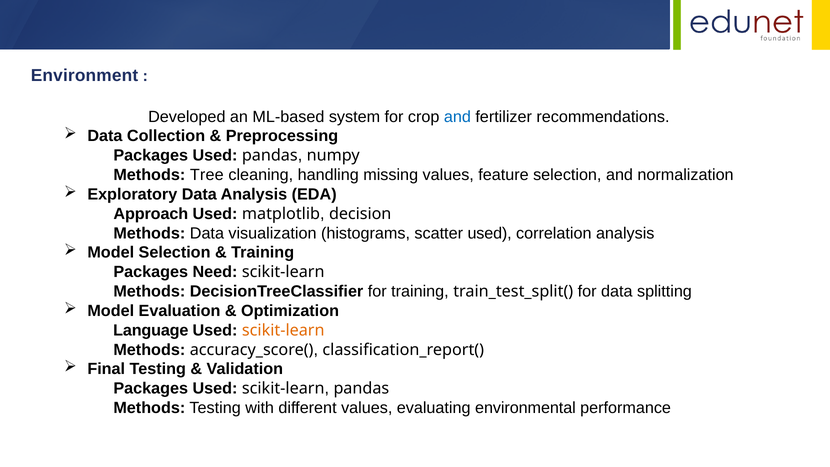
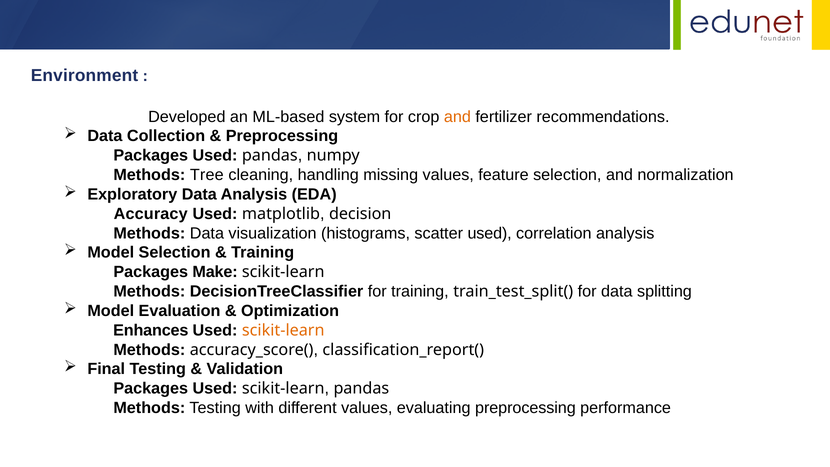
and at (457, 117) colour: blue -> orange
Approach: Approach -> Accuracy
Need: Need -> Make
Language: Language -> Enhances
evaluating environmental: environmental -> preprocessing
